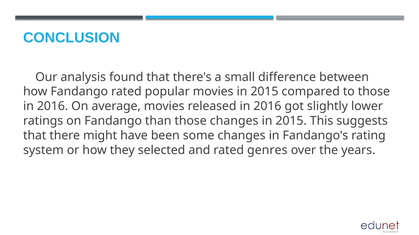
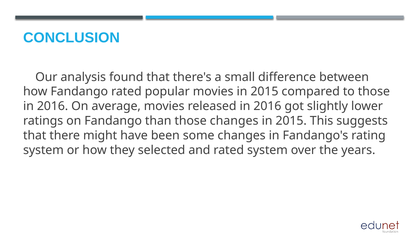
rated genres: genres -> system
